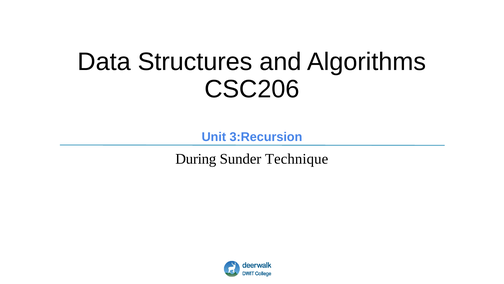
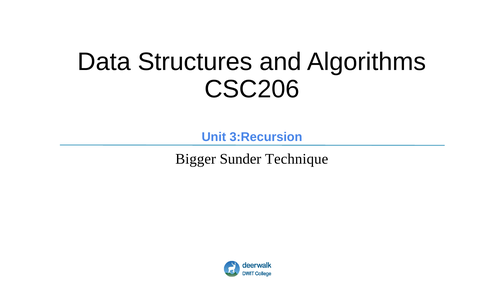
During: During -> Bigger
